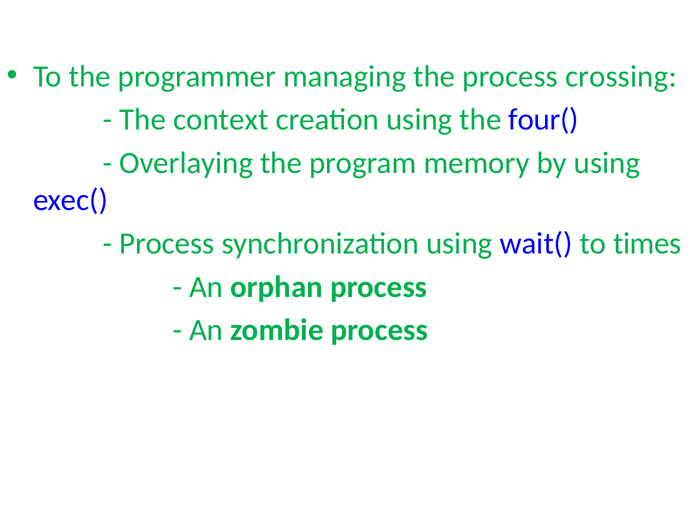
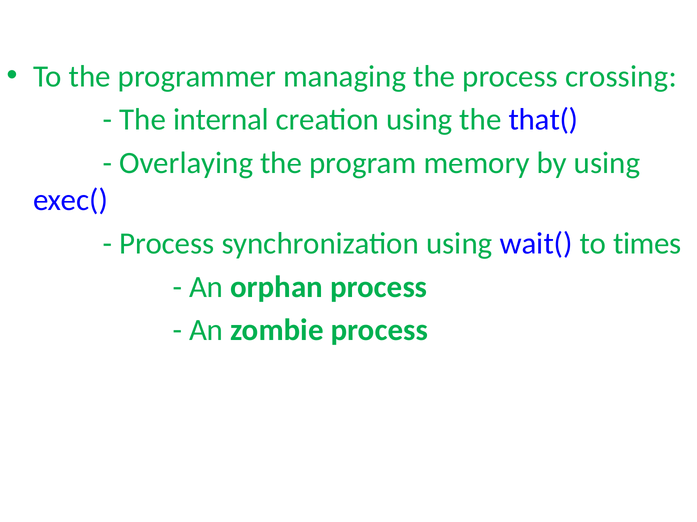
context: context -> internal
four(: four( -> that(
